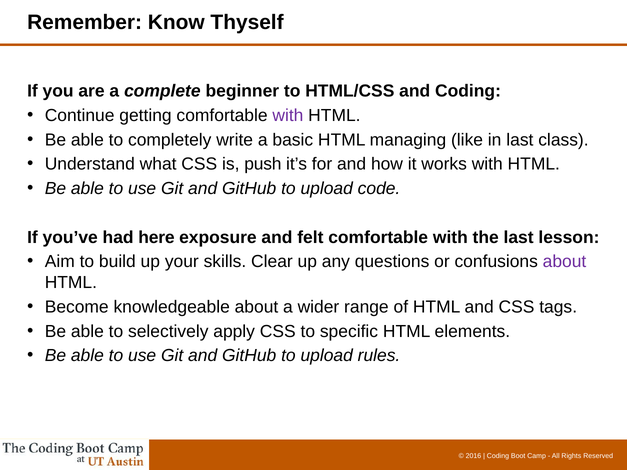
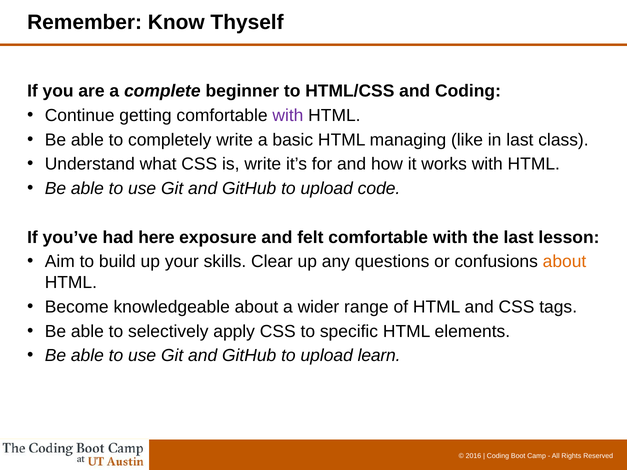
is push: push -> write
about at (565, 262) colour: purple -> orange
rules: rules -> learn
